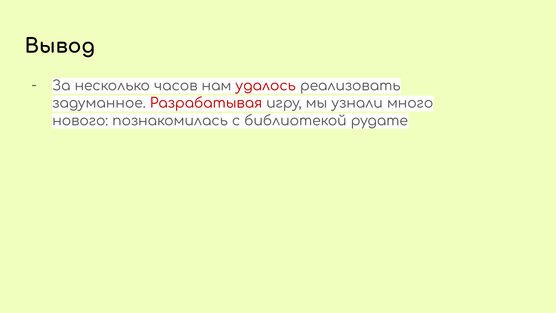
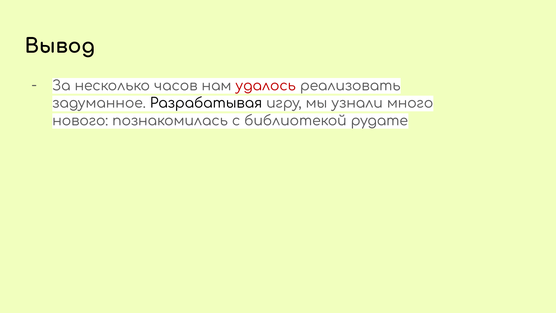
Разрабатывая colour: red -> black
